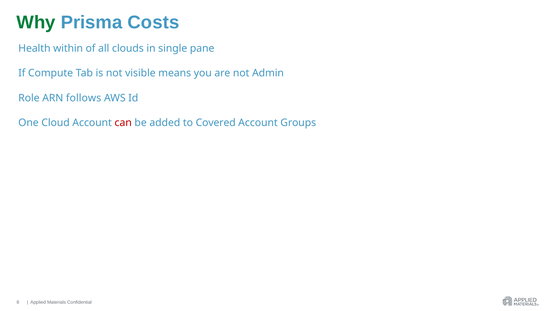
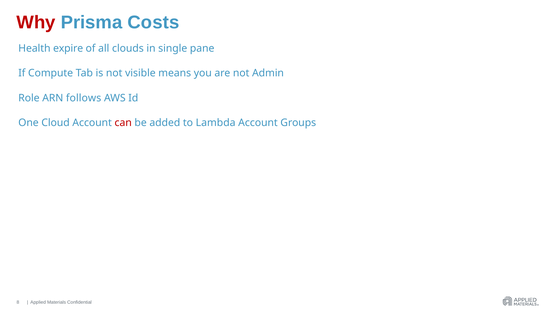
Why colour: green -> red
within: within -> expire
Covered: Covered -> Lambda
